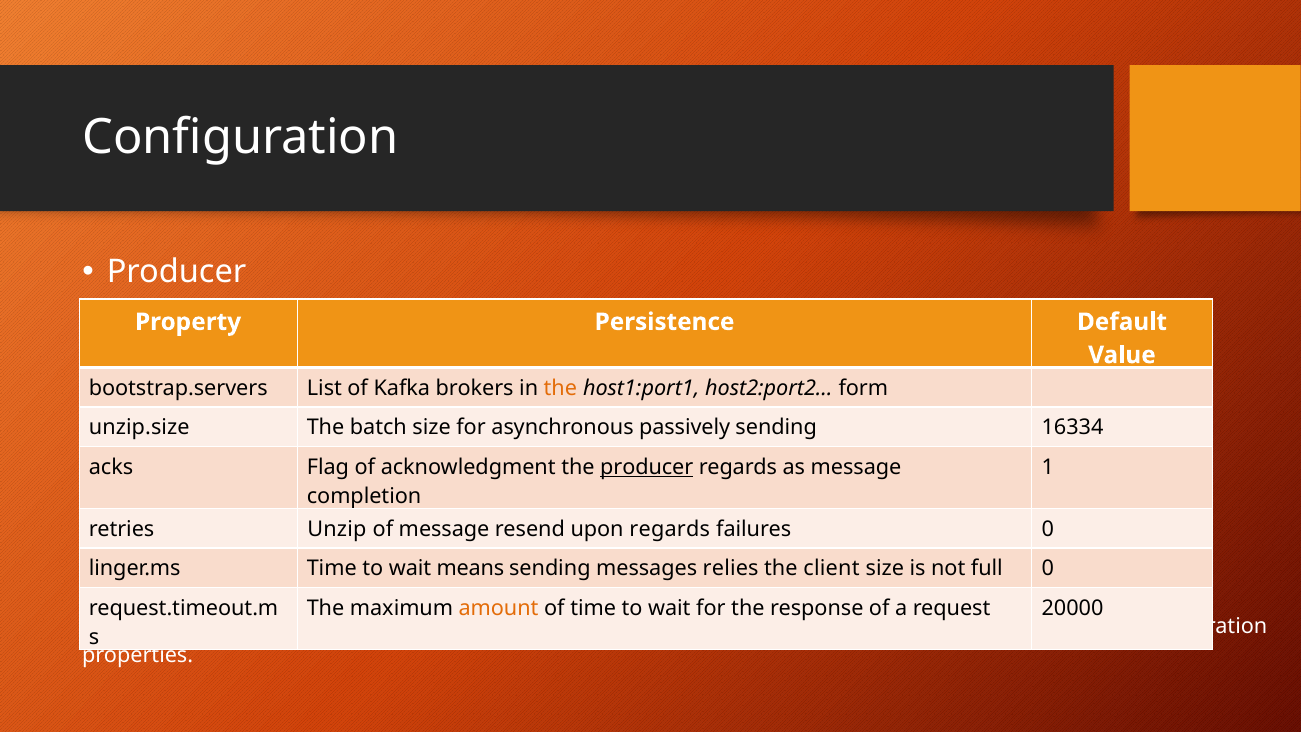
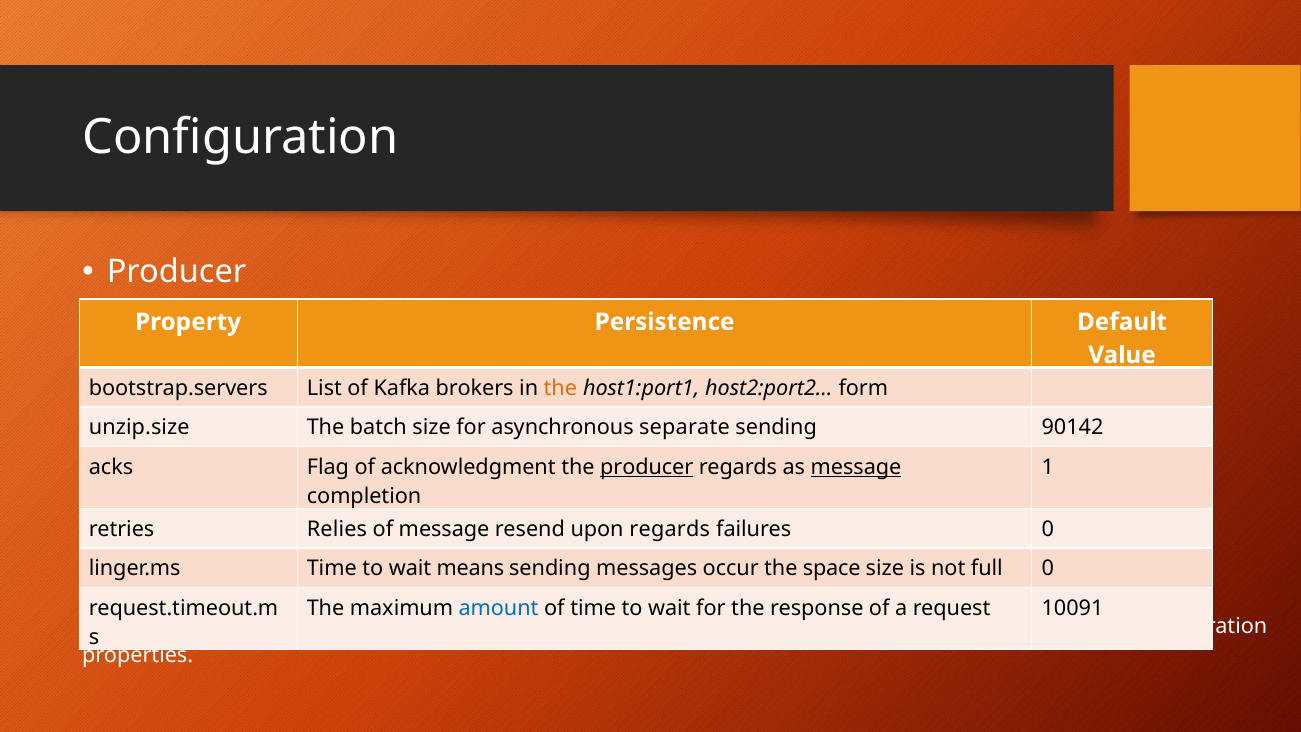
passively: passively -> separate
16334: 16334 -> 90142
message at (856, 467) underline: none -> present
Unzip: Unzip -> Relies
relies: relies -> occur
client: client -> space
amount colour: orange -> blue
20000: 20000 -> 10091
